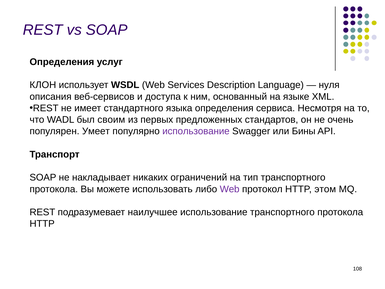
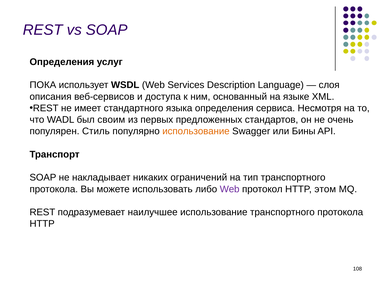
КЛОН: КЛОН -> ПОКА
нуля: нуля -> слоя
Умеет: Умеет -> Стиль
использование at (196, 131) colour: purple -> orange
